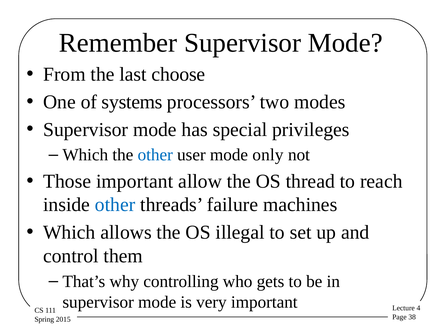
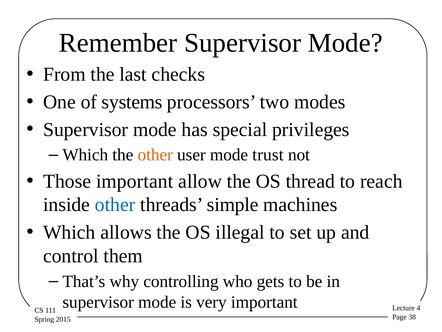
choose: choose -> checks
other at (155, 155) colour: blue -> orange
only: only -> trust
failure: failure -> simple
